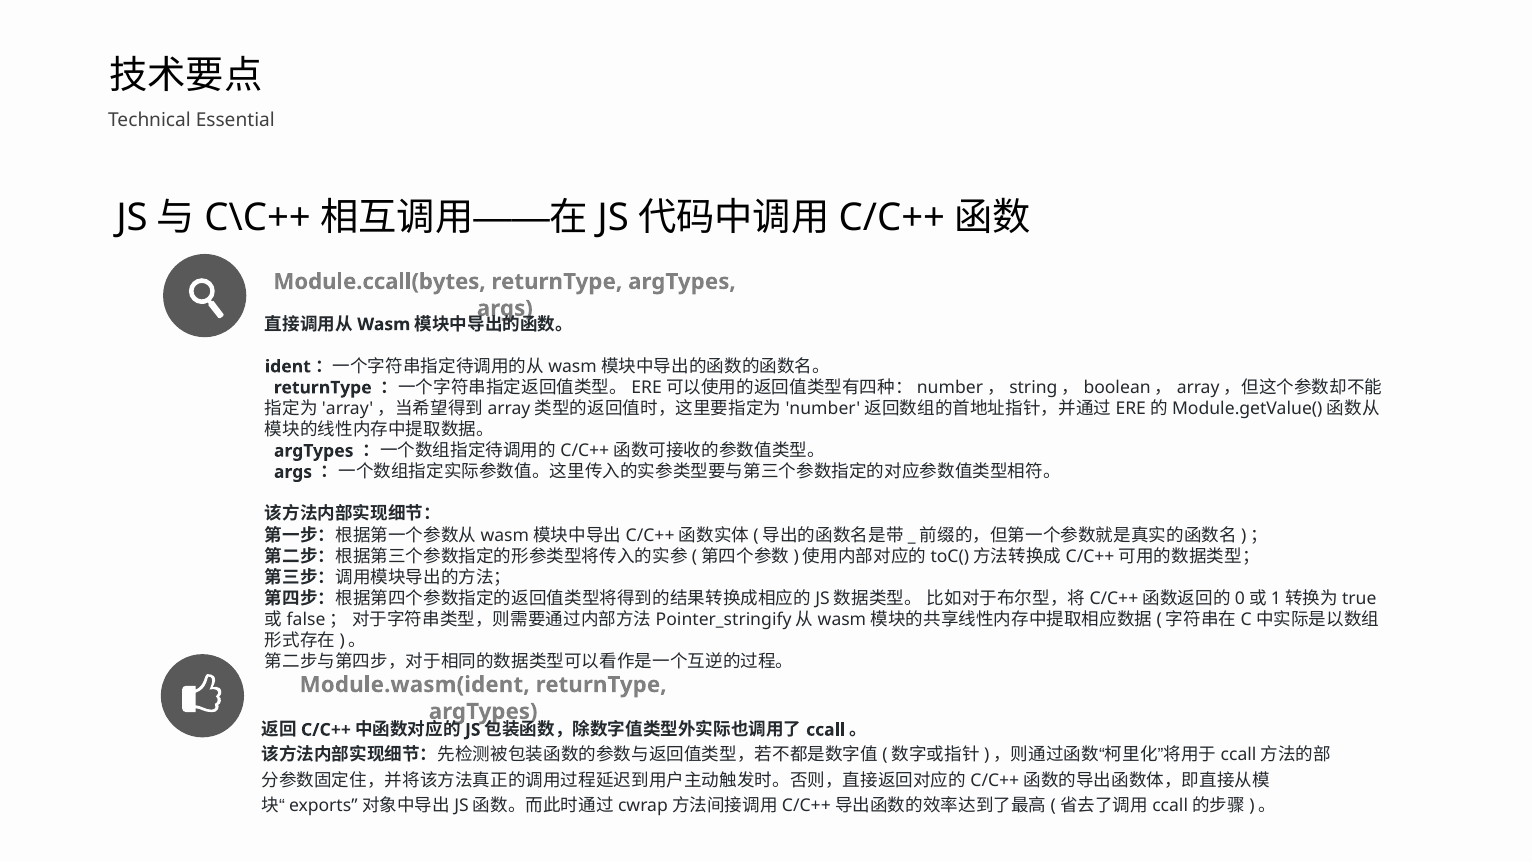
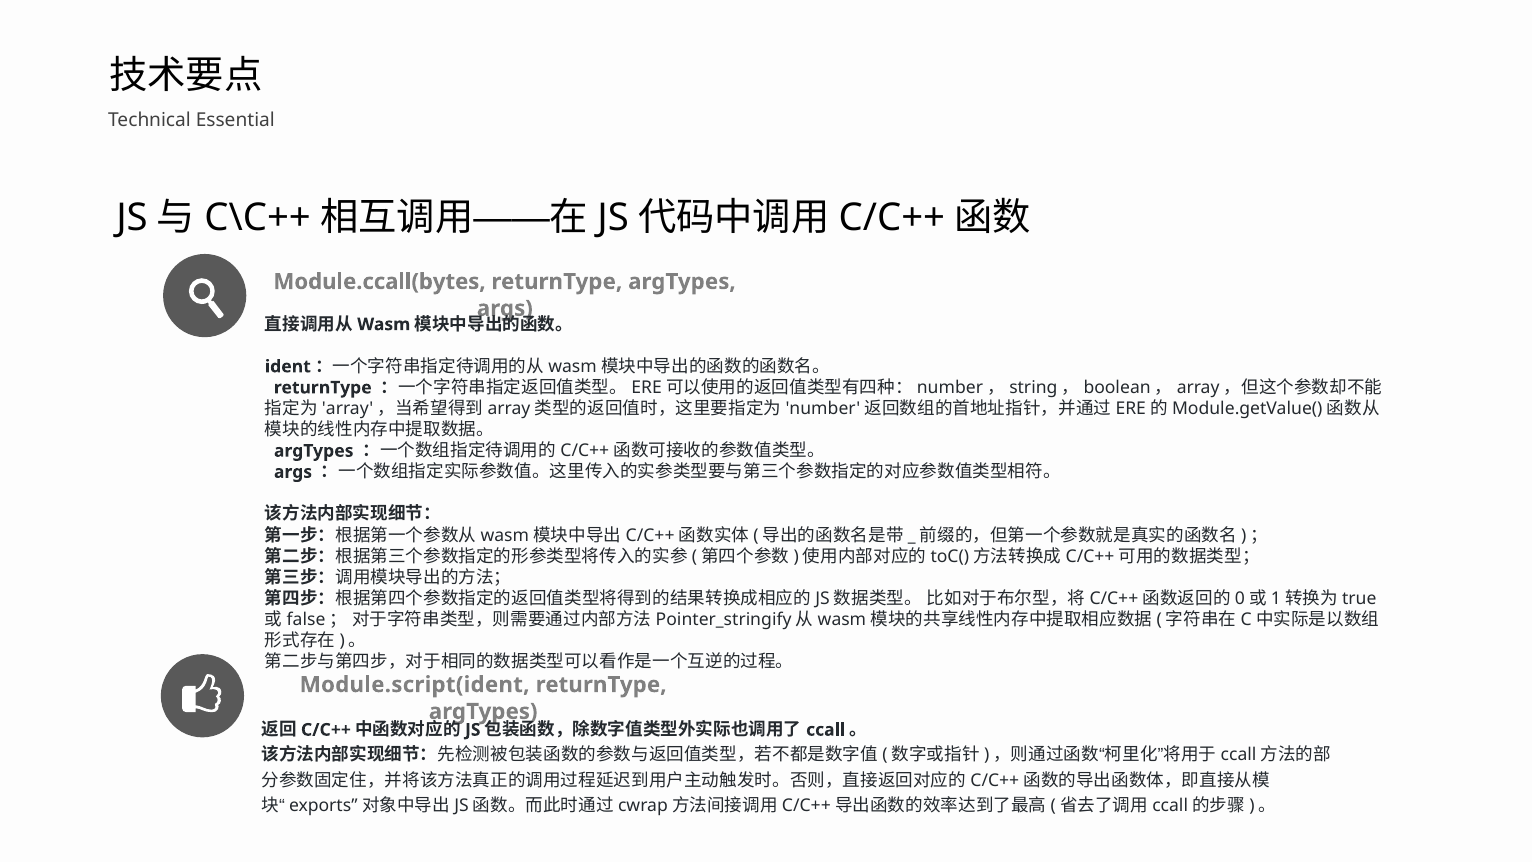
Module.wasm(ident: Module.wasm(ident -> Module.script(ident
